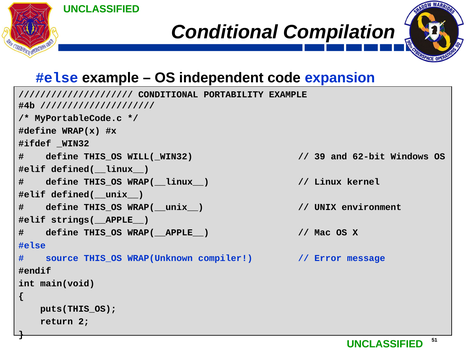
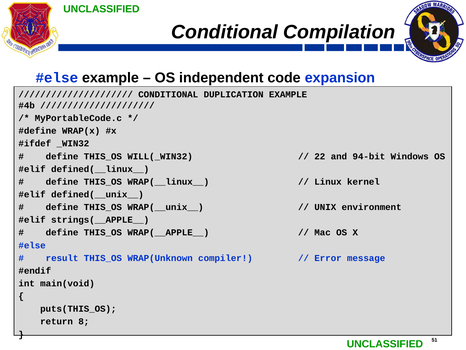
PORTABILITY: PORTABILITY -> DUPLICATION
39: 39 -> 22
62-bit: 62-bit -> 94-bit
source: source -> result
2: 2 -> 8
